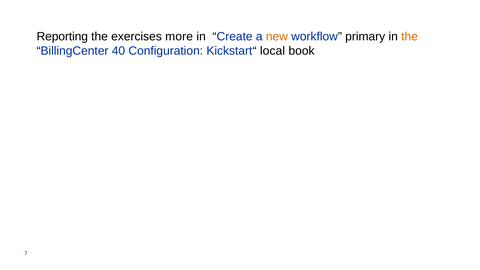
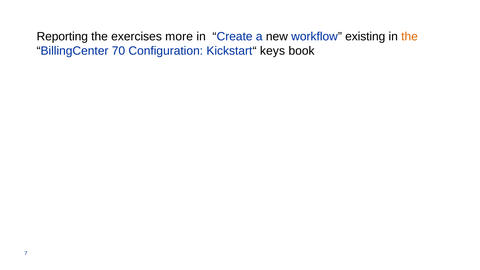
new colour: orange -> black
primary: primary -> existing
40: 40 -> 70
local: local -> keys
